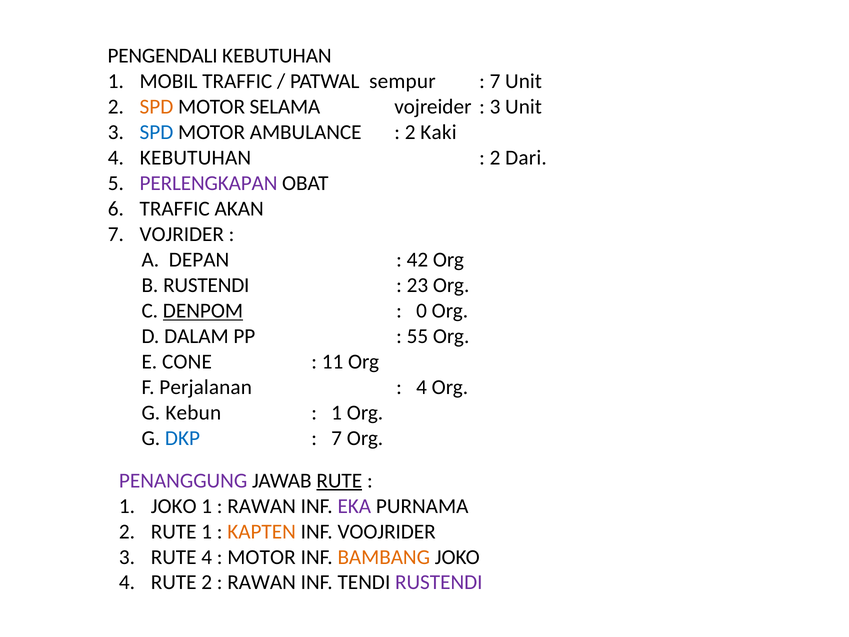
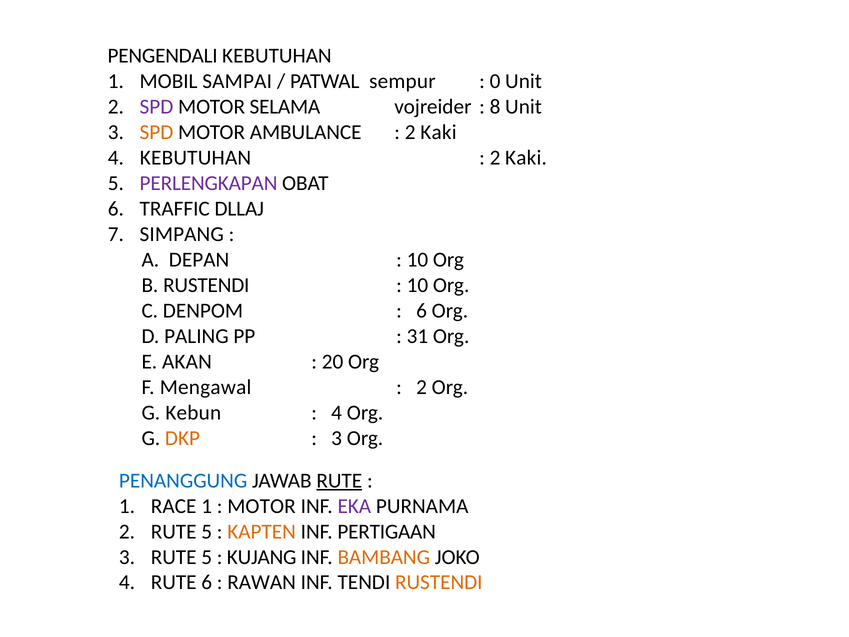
MOBIL TRAFFIC: TRAFFIC -> SAMPAI
7 at (495, 81): 7 -> 0
SPD at (156, 107) colour: orange -> purple
3 at (495, 107): 3 -> 8
SPD at (156, 132) colour: blue -> orange
Dari at (526, 158): Dari -> Kaki
AKAN: AKAN -> DLLAJ
VOJRIDER: VOJRIDER -> SIMPANG
42 at (417, 260): 42 -> 10
23 at (417, 285): 23 -> 10
DENPOM underline: present -> none
0 at (422, 311): 0 -> 6
DALAM: DALAM -> PALING
55: 55 -> 31
CONE: CONE -> AKAN
11: 11 -> 20
Perjalanan: Perjalanan -> Mengawal
4 at (422, 387): 4 -> 2
1 at (337, 413): 1 -> 4
DKP colour: blue -> orange
7 at (337, 438): 7 -> 3
PENANGGUNG colour: purple -> blue
1 JOKO: JOKO -> RACE
RAWAN at (262, 506): RAWAN -> MOTOR
2 RUTE 1: 1 -> 5
VOOJRIDER: VOOJRIDER -> PERTIGAAN
3 RUTE 4: 4 -> 5
MOTOR at (262, 557): MOTOR -> KUJANG
RUTE 2: 2 -> 6
RUSTENDI at (439, 582) colour: purple -> orange
